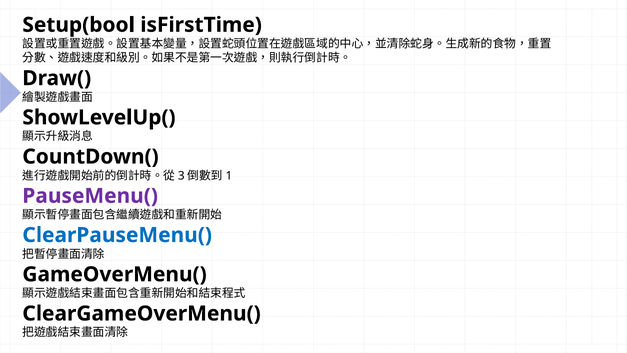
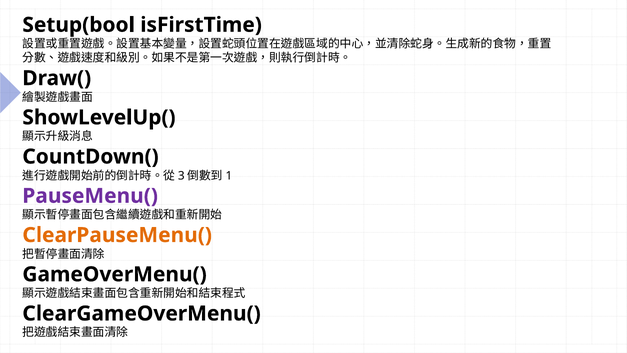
ClearPauseMenu( colour: blue -> orange
